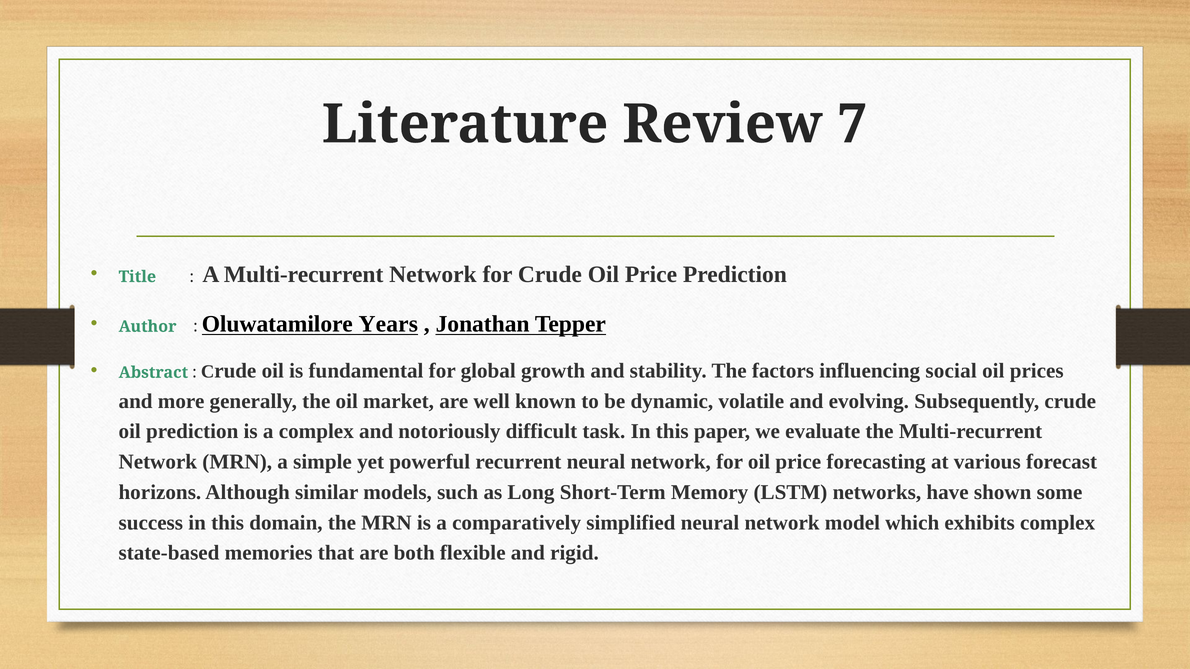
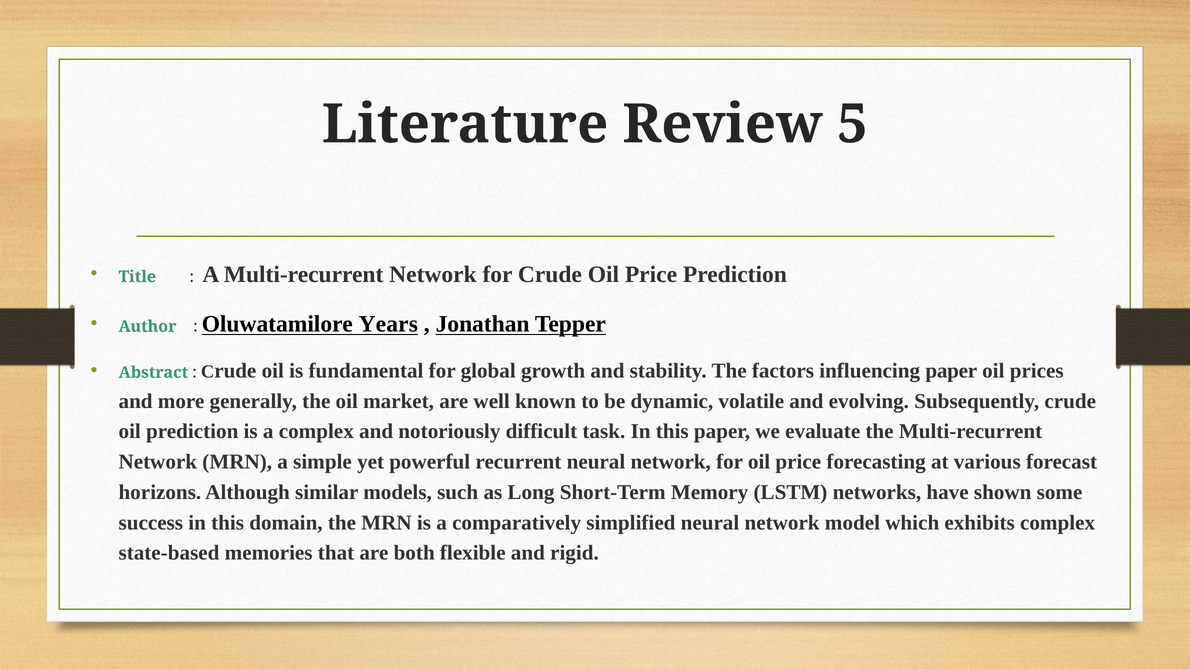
7: 7 -> 5
influencing social: social -> paper
